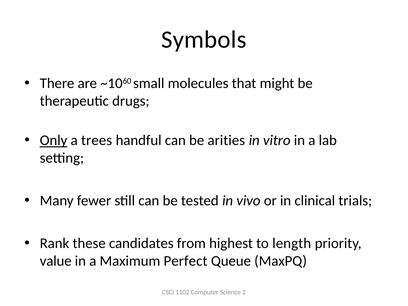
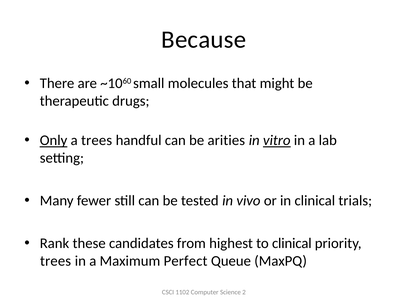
Symbols: Symbols -> Because
vitro underline: none -> present
to length: length -> clinical
value at (56, 261): value -> trees
